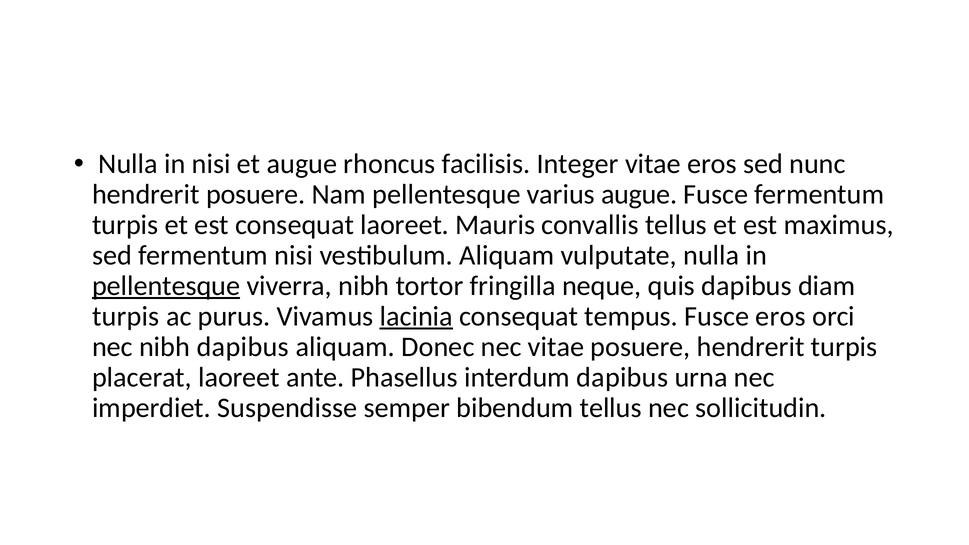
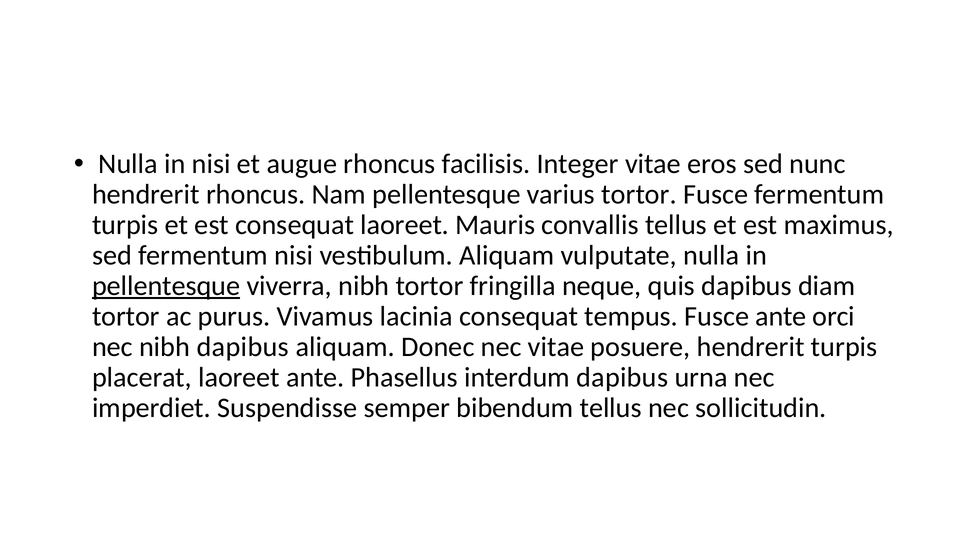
hendrerit posuere: posuere -> rhoncus
varius augue: augue -> tortor
turpis at (126, 316): turpis -> tortor
lacinia underline: present -> none
Fusce eros: eros -> ante
